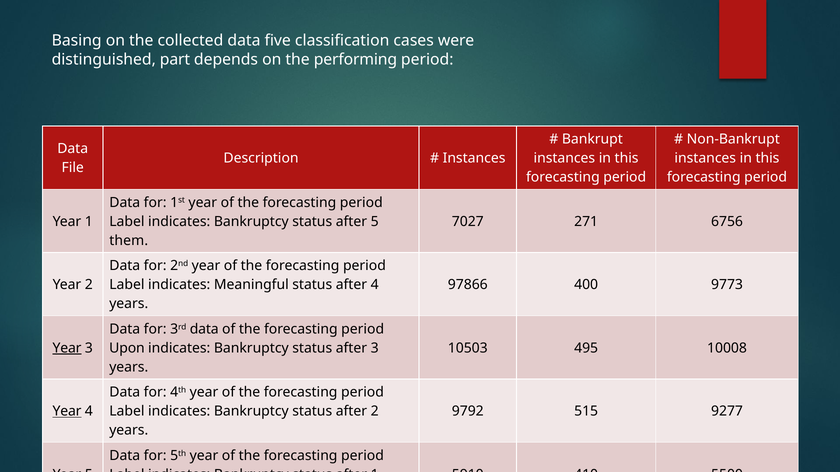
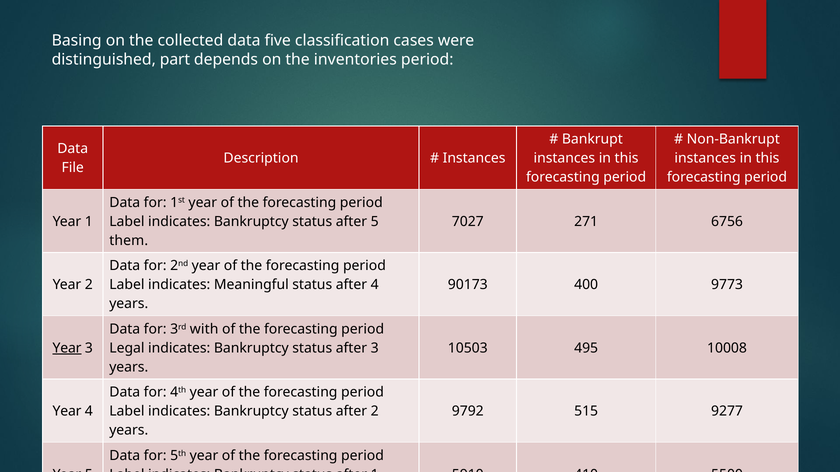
performing: performing -> inventories
97866: 97866 -> 90173
3rd data: data -> with
Upon: Upon -> Legal
Year at (67, 412) underline: present -> none
